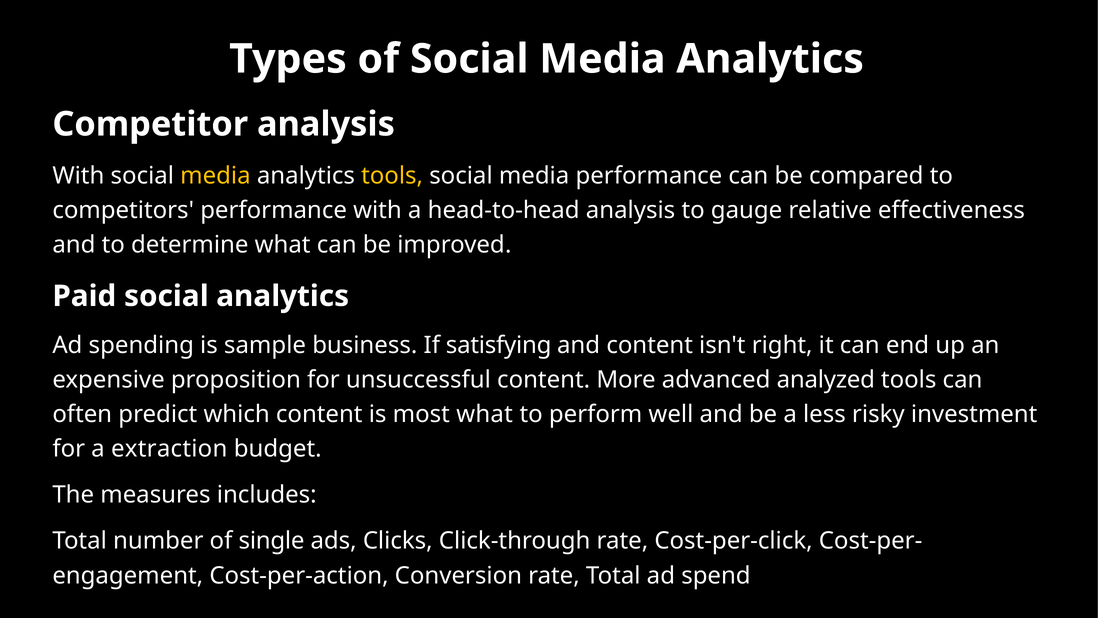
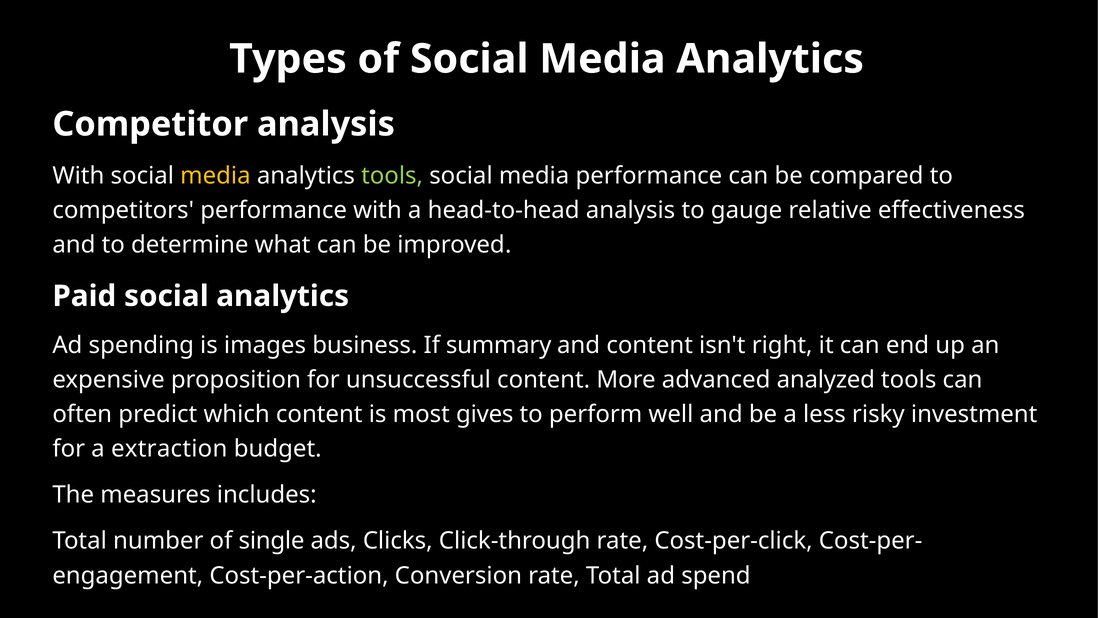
tools at (392, 176) colour: yellow -> light green
sample: sample -> images
satisfying: satisfying -> summary
most what: what -> gives
